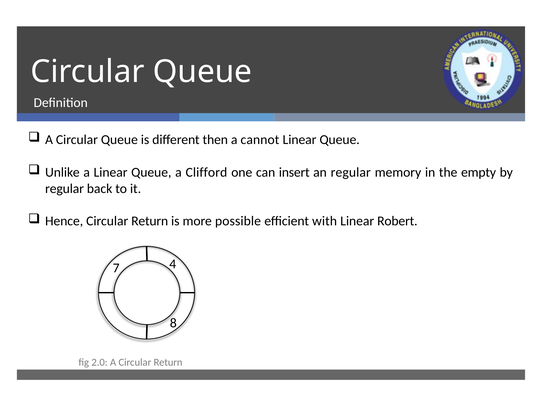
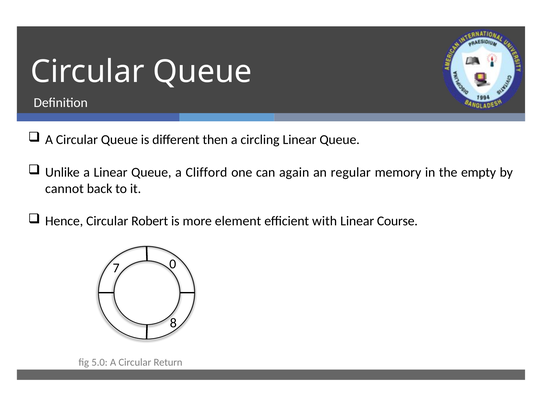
cannot: cannot -> circling
insert: insert -> again
regular at (65, 188): regular -> cannot
Hence Circular Return: Return -> Robert
possible: possible -> element
Robert: Robert -> Course
4: 4 -> 0
2.0: 2.0 -> 5.0
